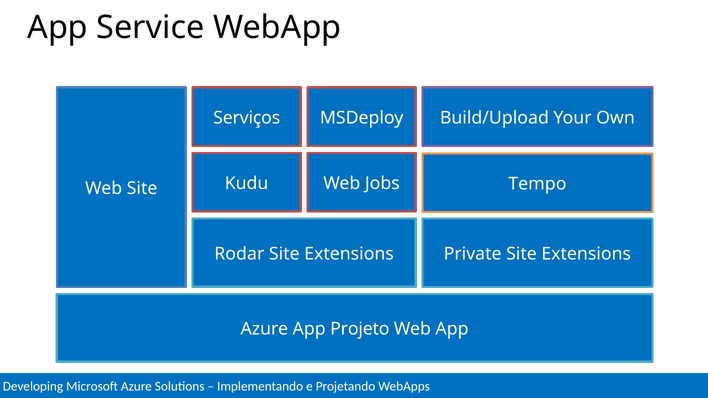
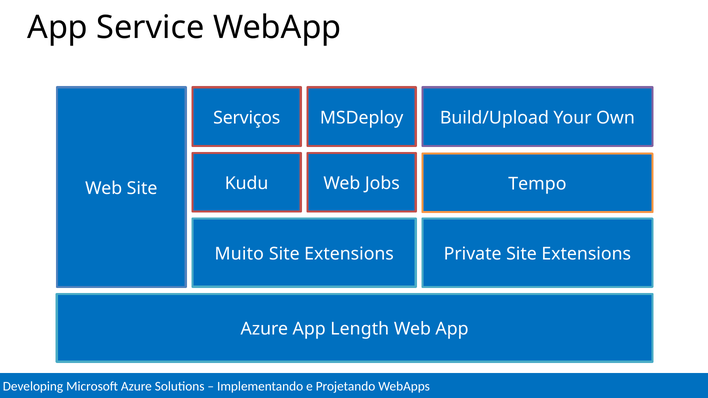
Rodar: Rodar -> Muito
Projeto: Projeto -> Length
